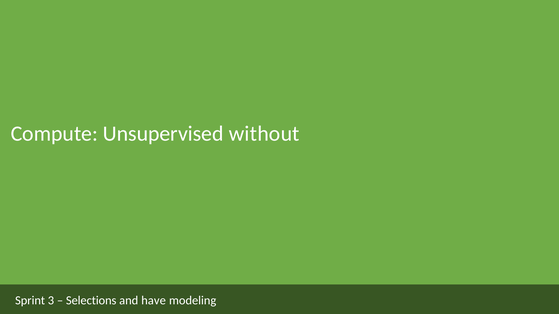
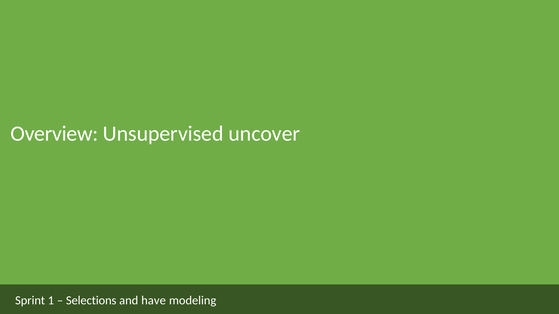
Compute: Compute -> Overview
without: without -> uncover
3: 3 -> 1
